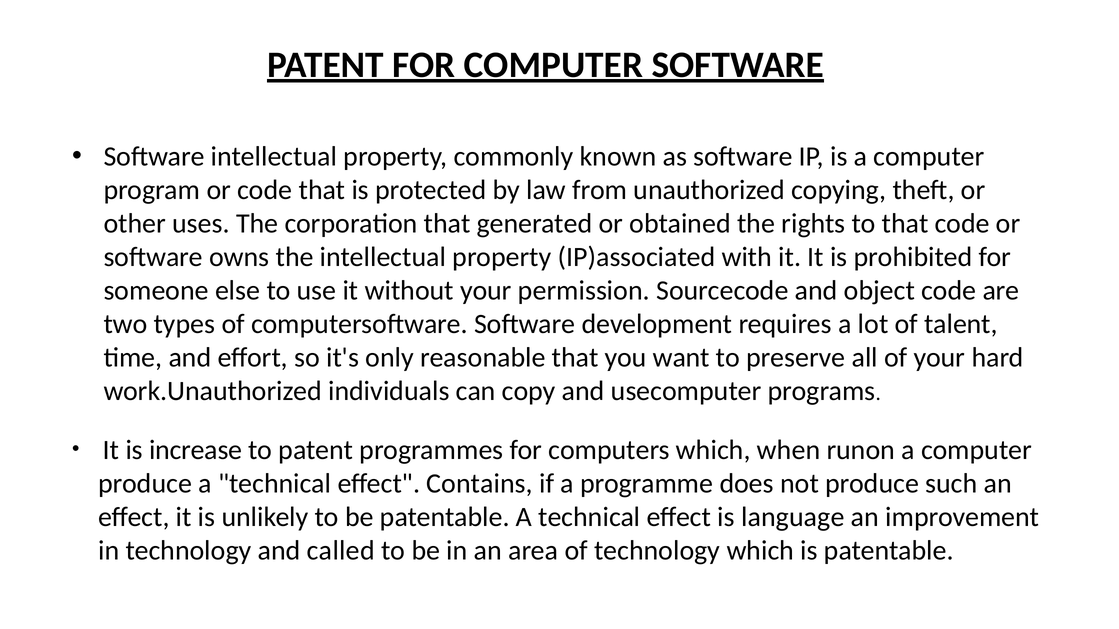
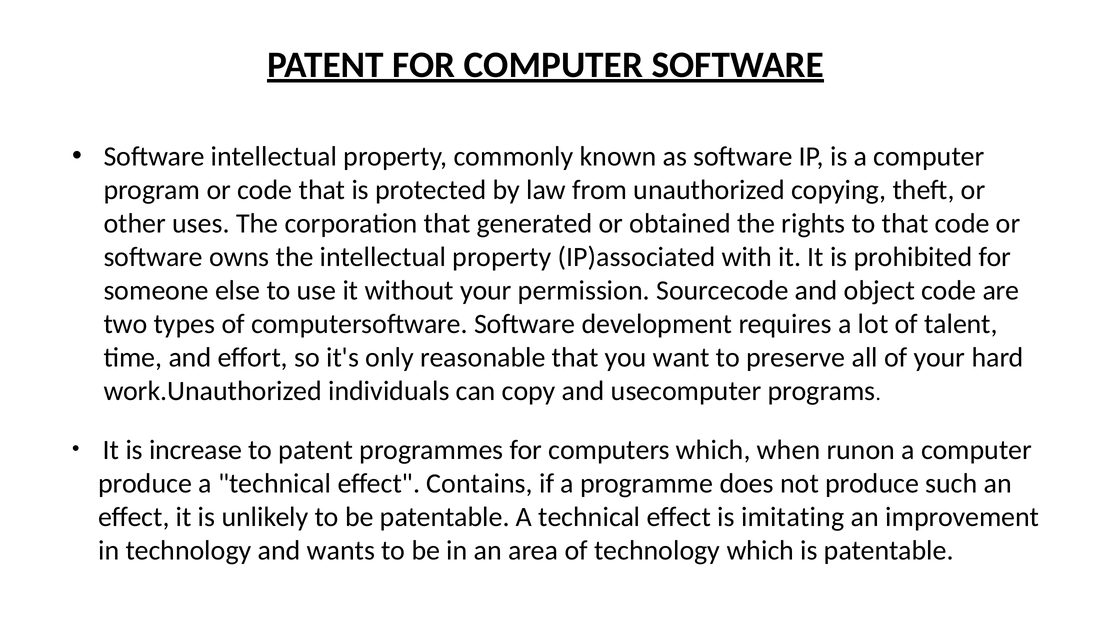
language: language -> imitating
called: called -> wants
